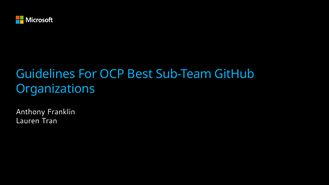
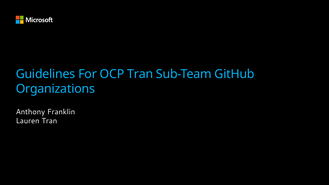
OCP Best: Best -> Tran
